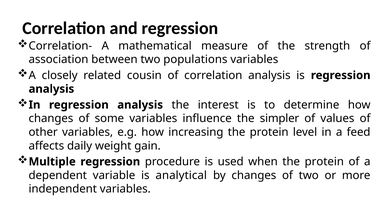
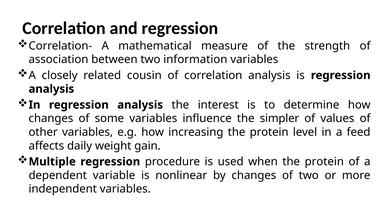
populations: populations -> information
analytical: analytical -> nonlinear
